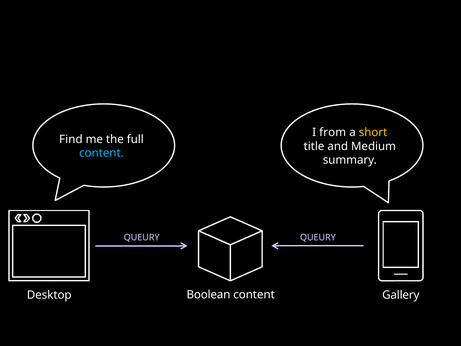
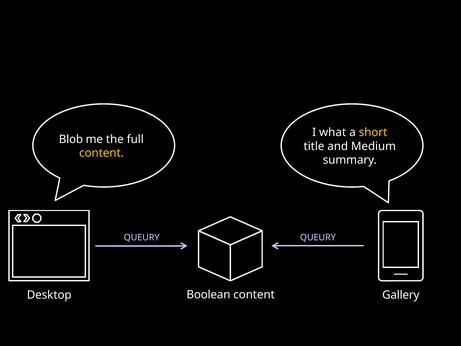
from: from -> what
Find: Find -> Blob
content at (101, 153) colour: light blue -> yellow
